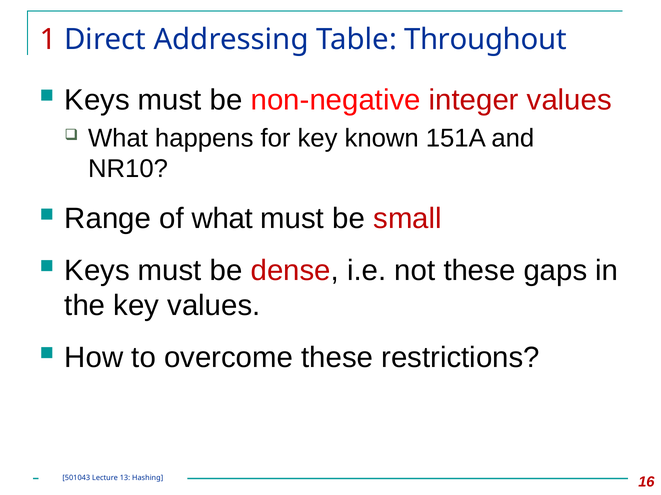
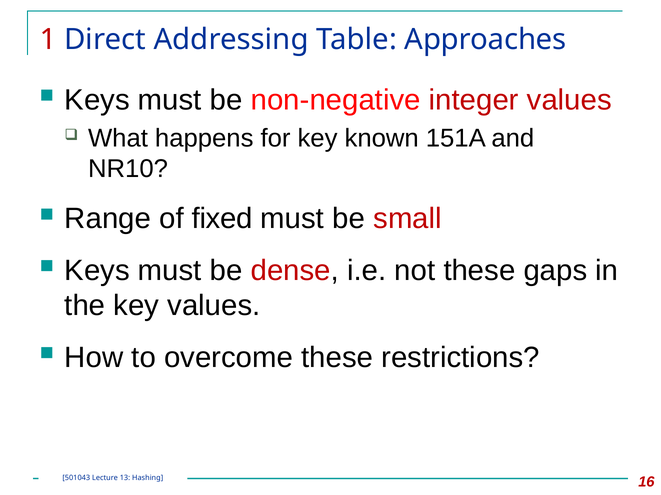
Throughout: Throughout -> Approaches
of what: what -> fixed
